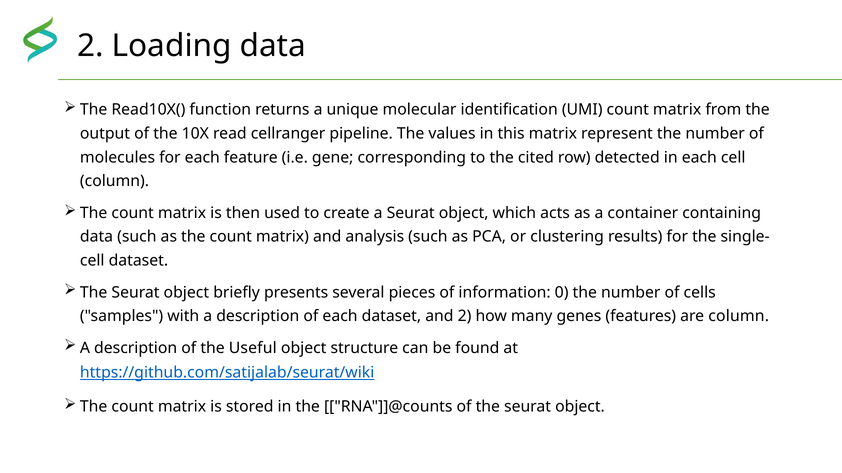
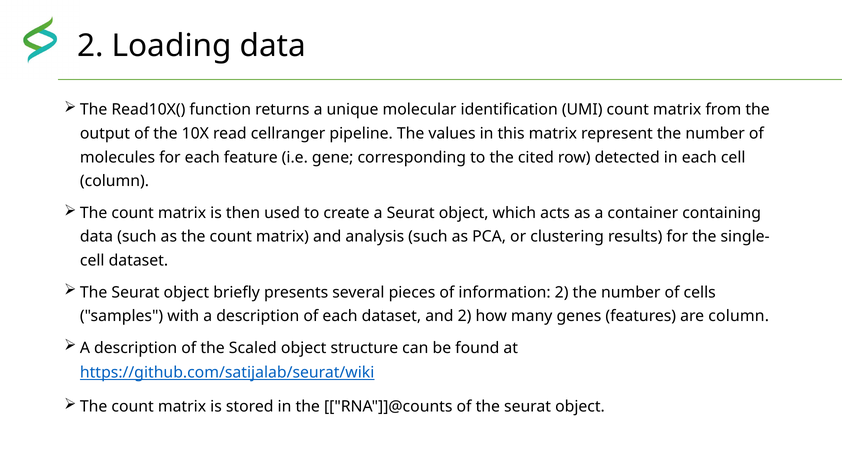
information 0: 0 -> 2
Useful: Useful -> Scaled
